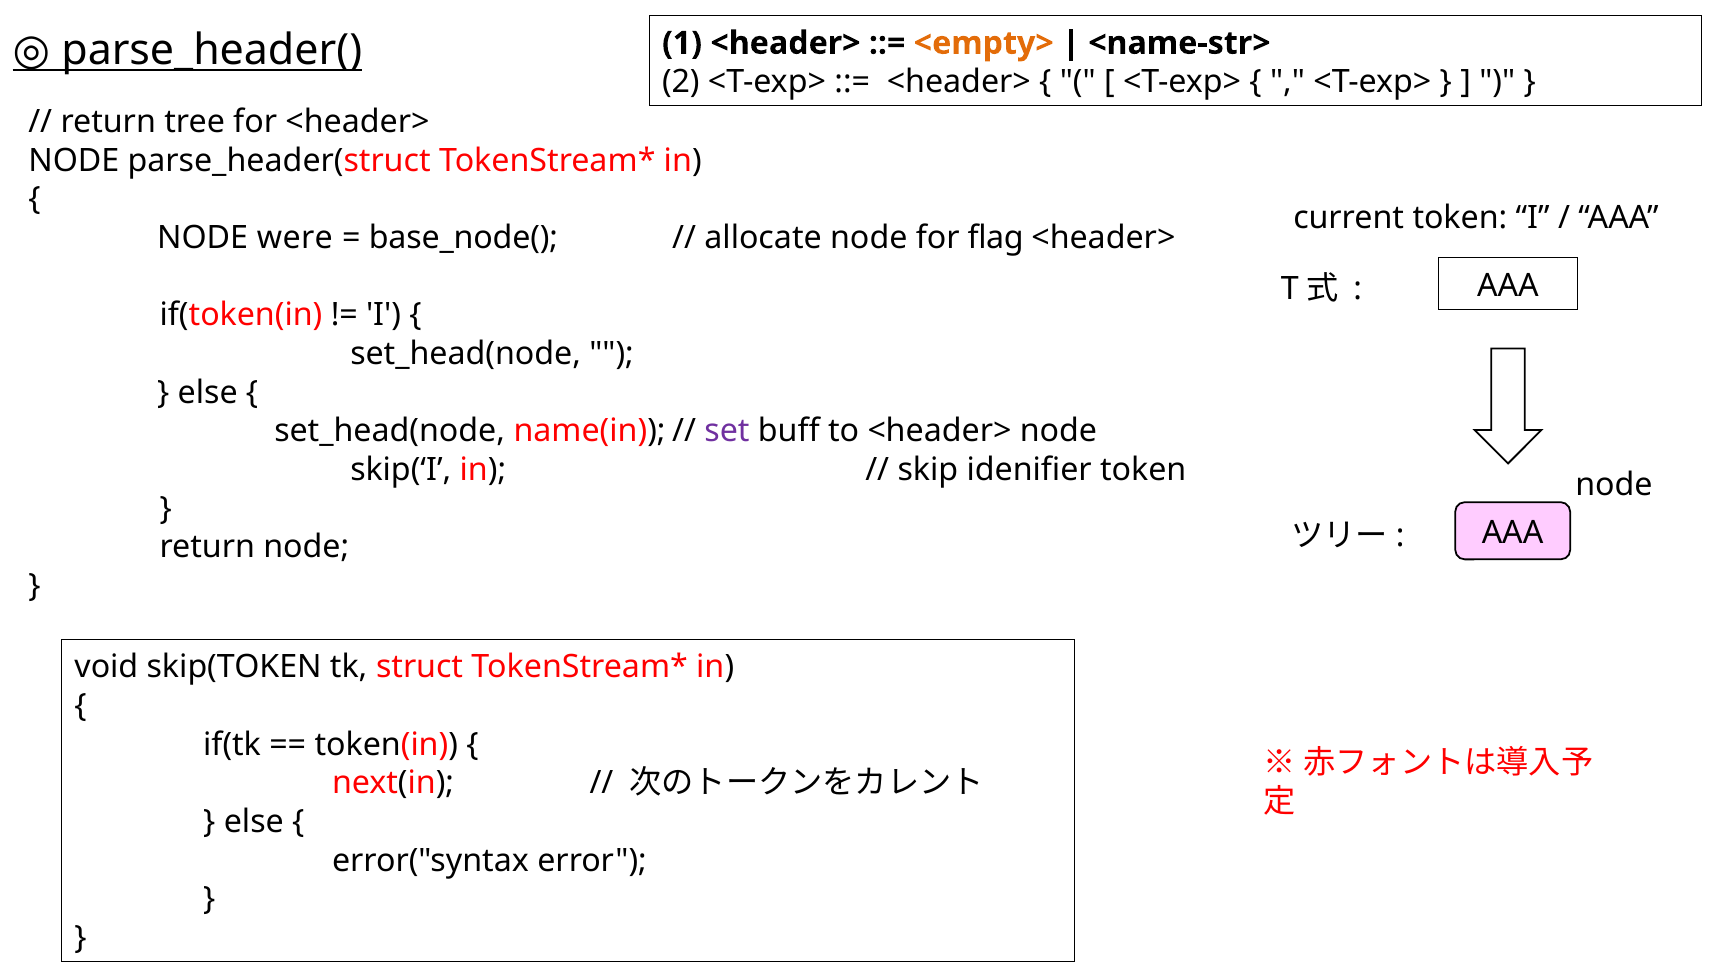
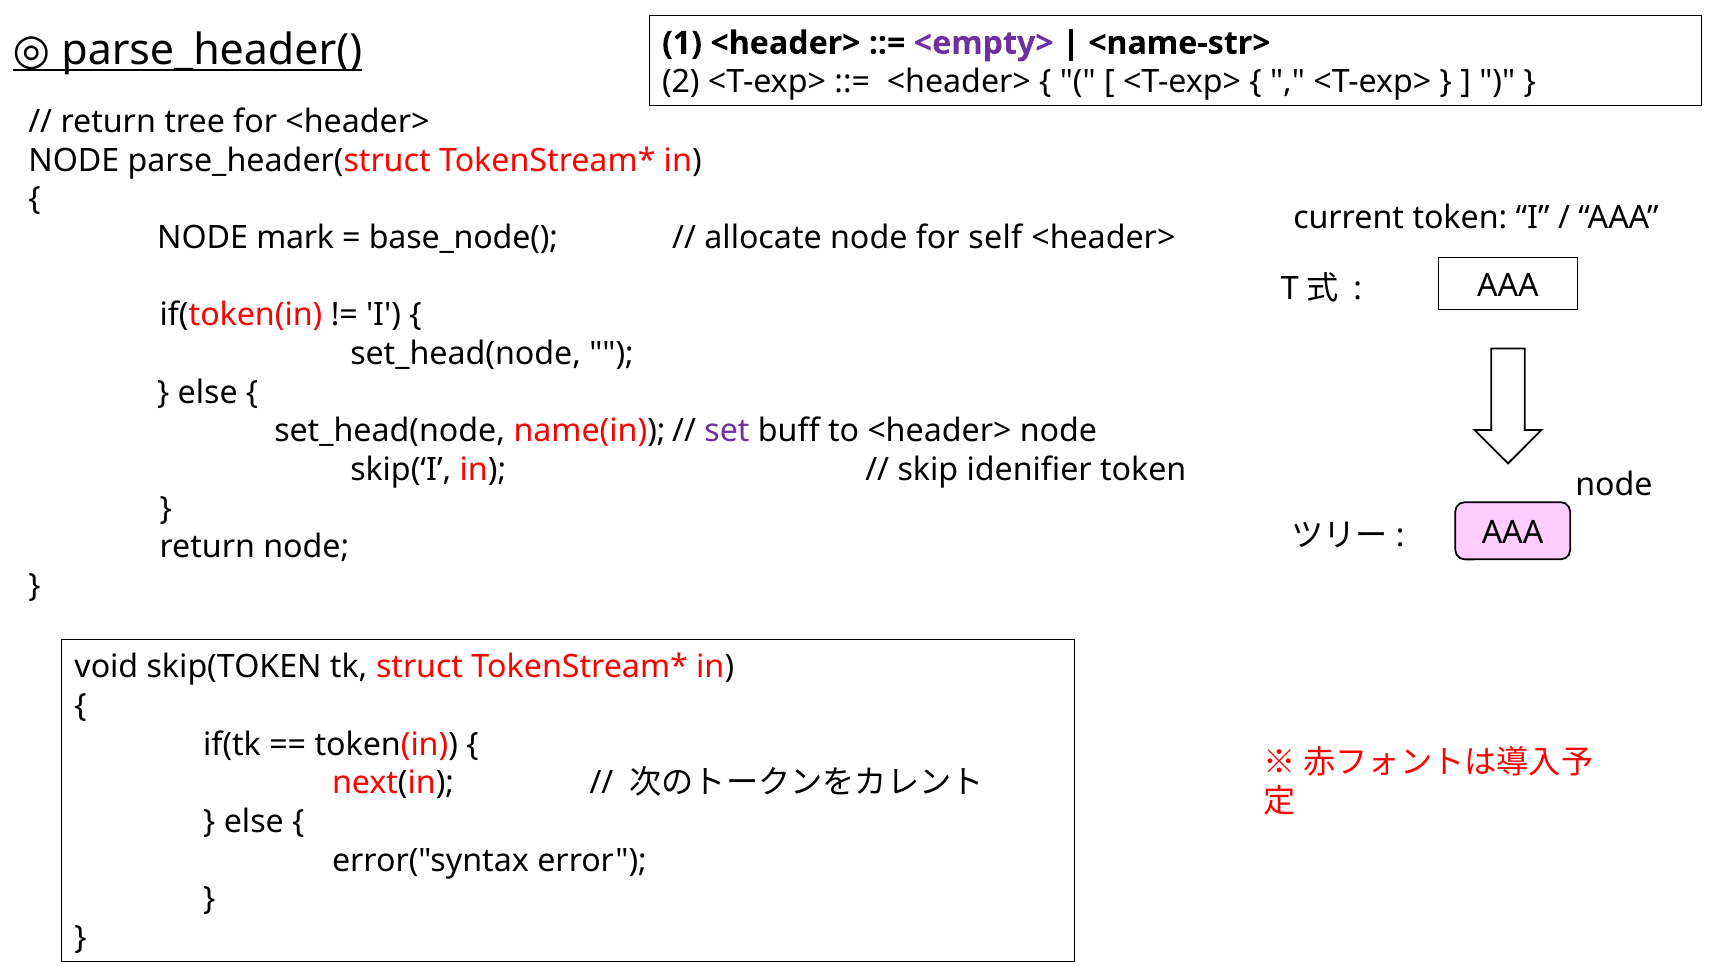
<empty> colour: orange -> purple
were: were -> mark
flag: flag -> self
